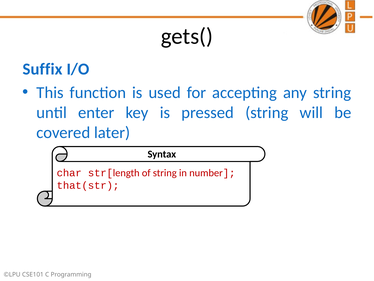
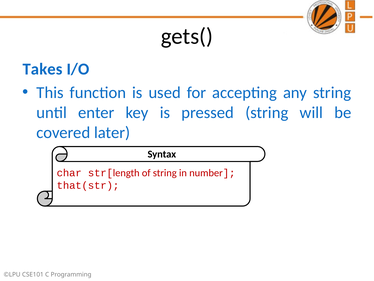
Suffix: Suffix -> Takes
